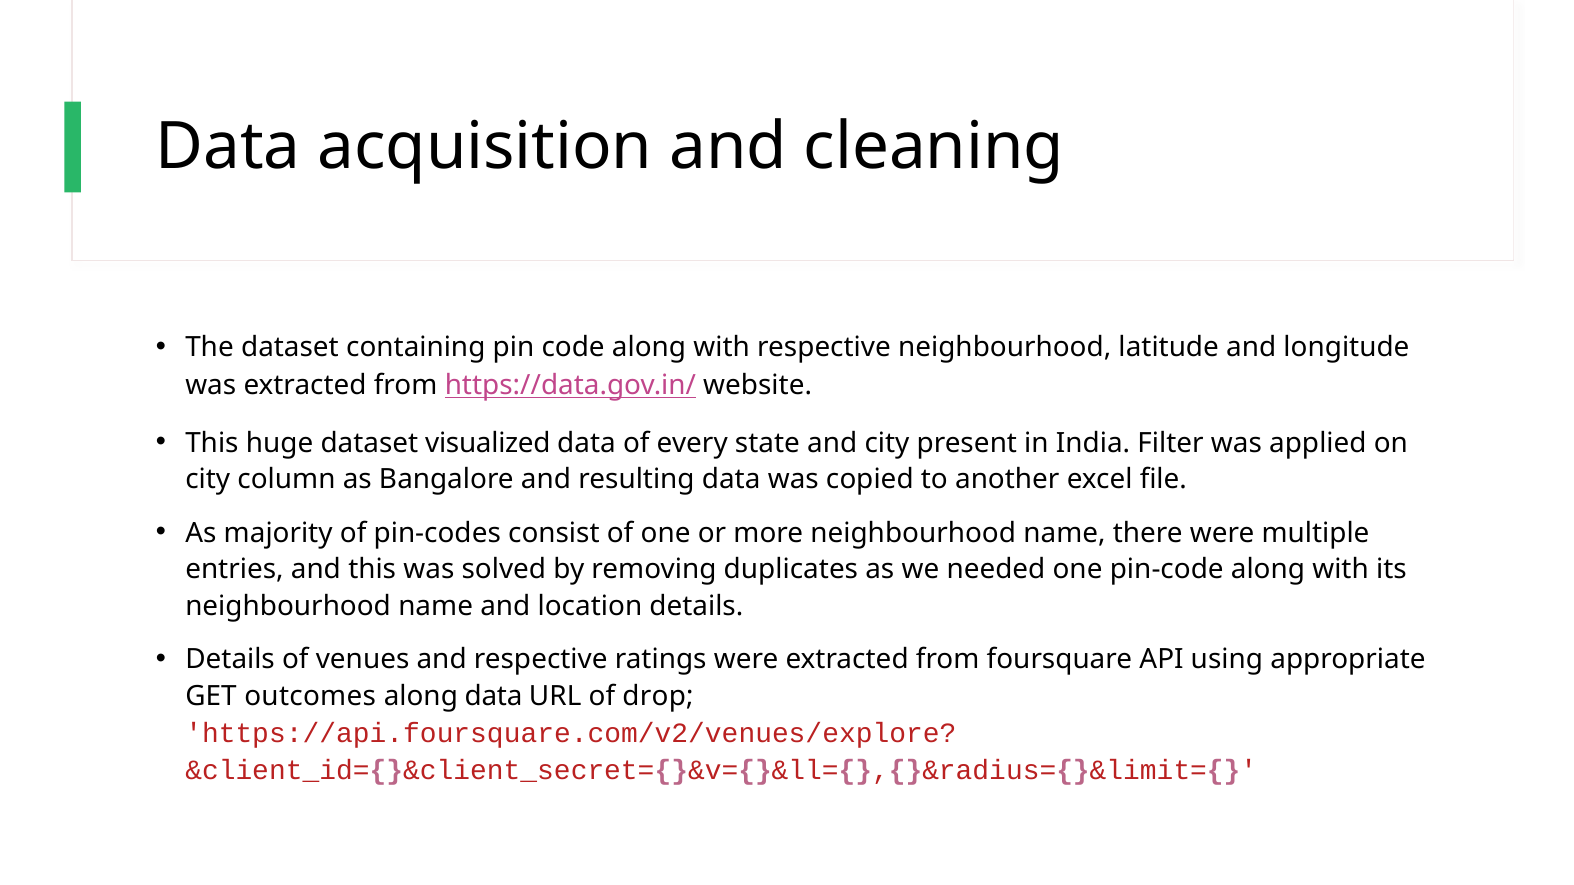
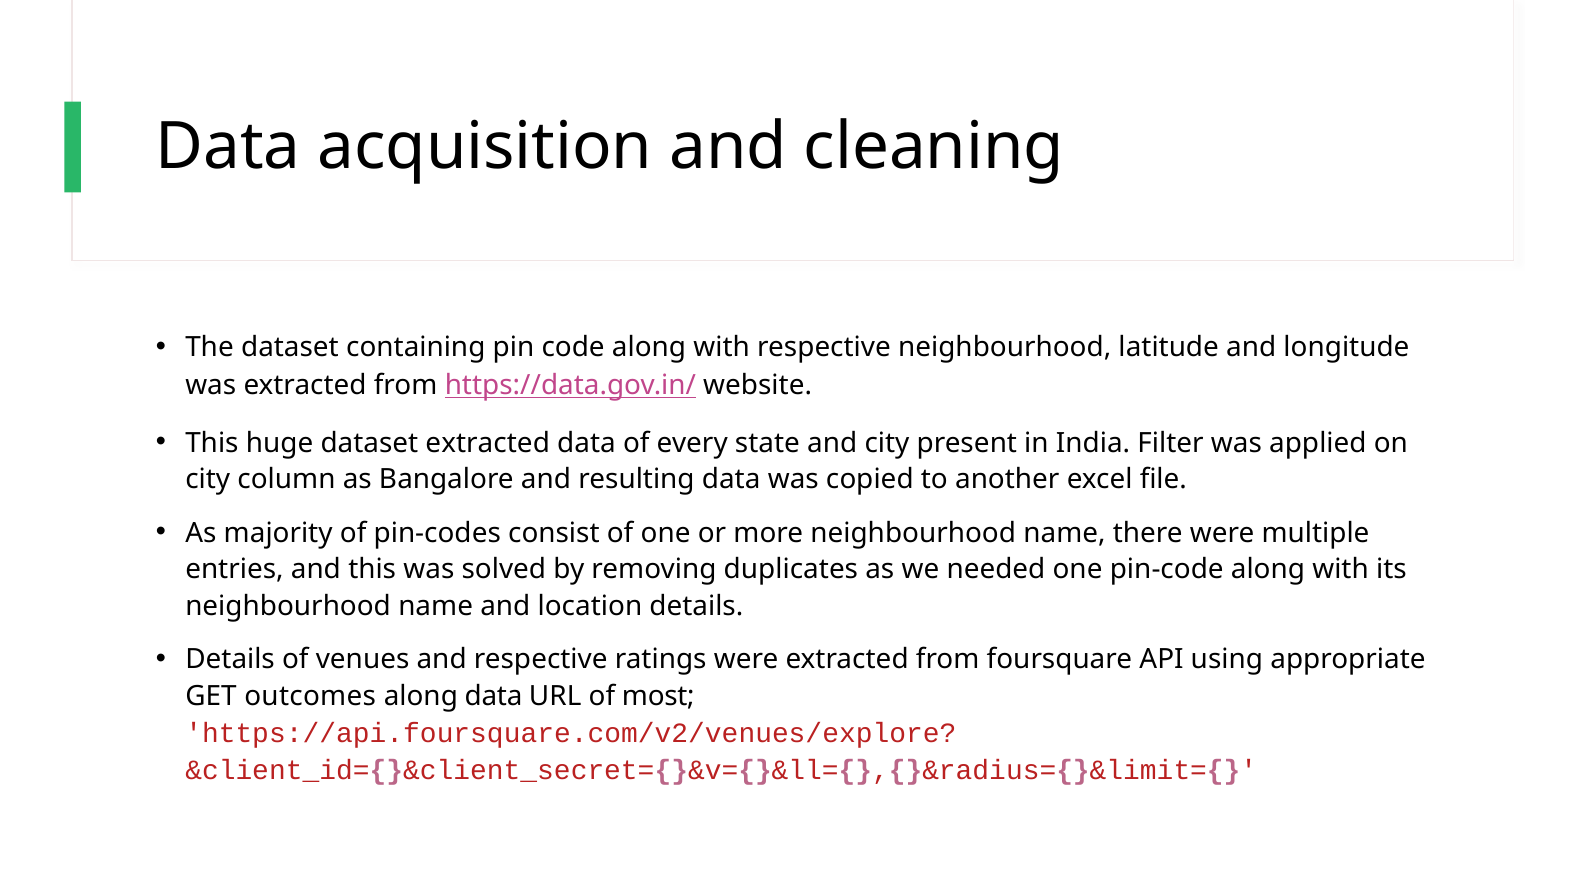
dataset visualized: visualized -> extracted
drop: drop -> most
